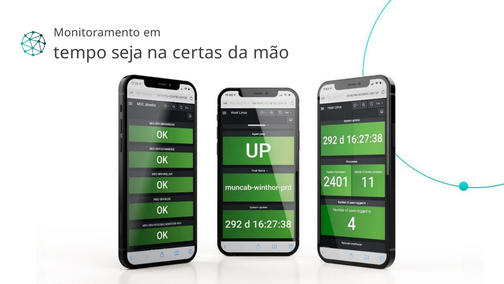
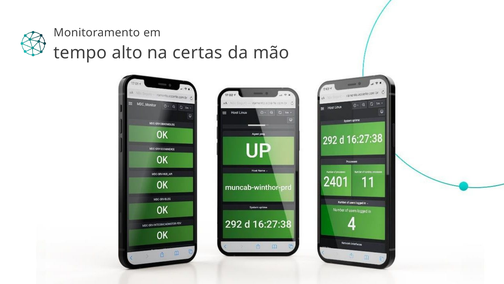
seja: seja -> alto
